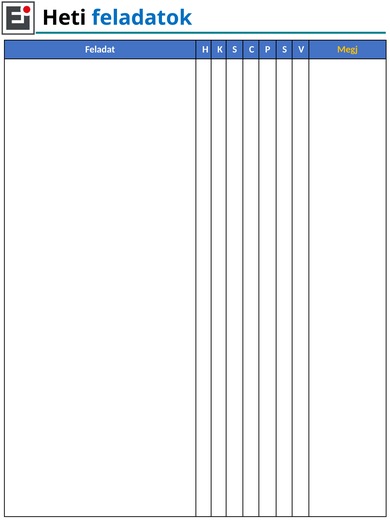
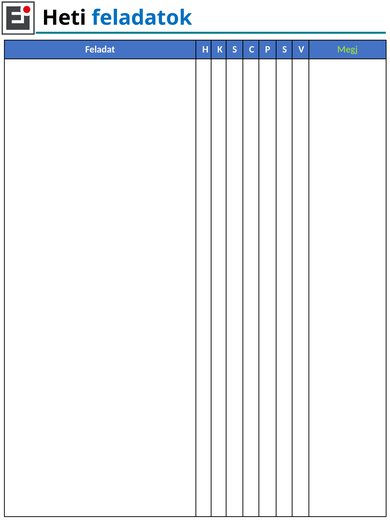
Megj colour: yellow -> light green
